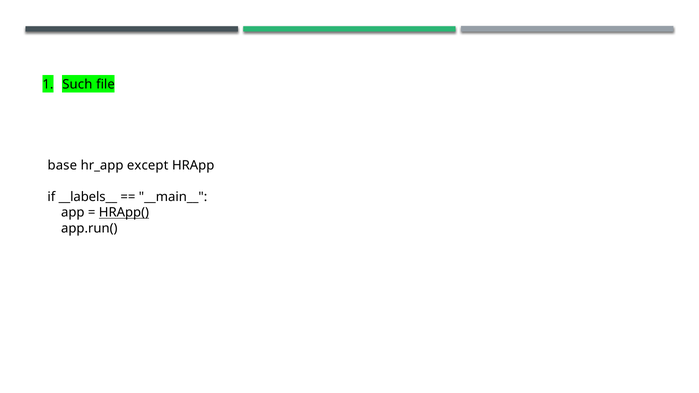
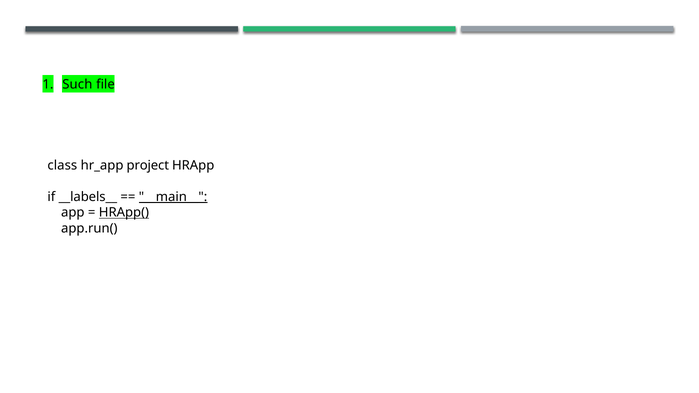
base: base -> class
except: except -> project
__main__ underline: none -> present
